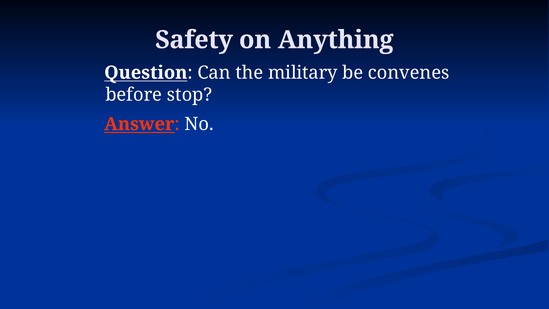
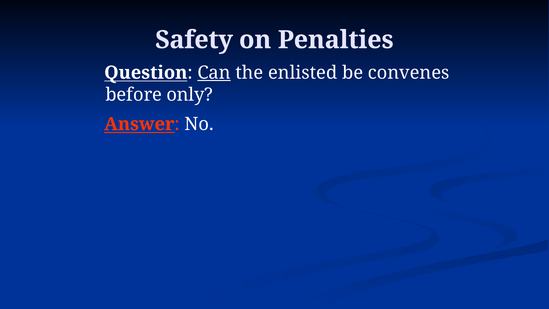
Anything: Anything -> Penalties
Can underline: none -> present
military: military -> enlisted
stop: stop -> only
